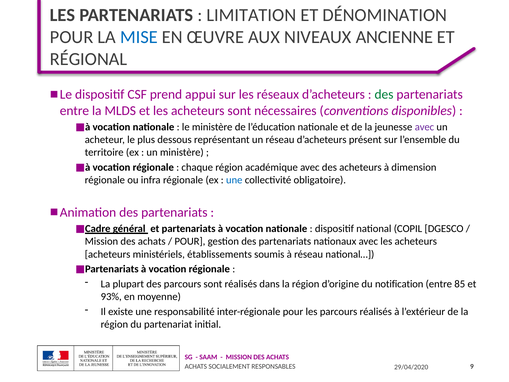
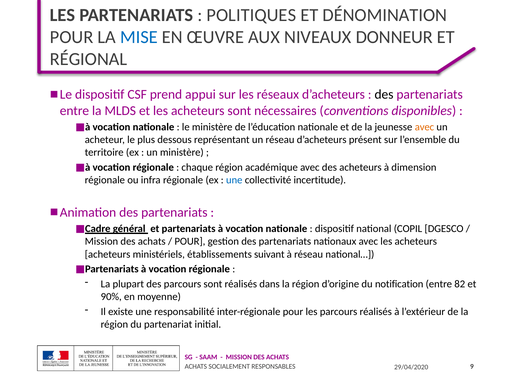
LIMITATION: LIMITATION -> POLITIQUES
ANCIENNE: ANCIENNE -> DONNEUR
des at (384, 94) colour: green -> black
avec at (424, 127) colour: purple -> orange
obligatoire: obligatoire -> incertitude
soumis: soumis -> suivant
85: 85 -> 82
93%: 93% -> 90%
